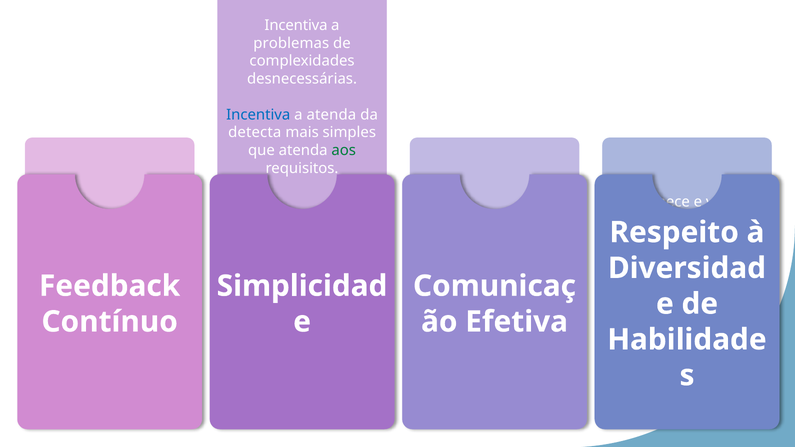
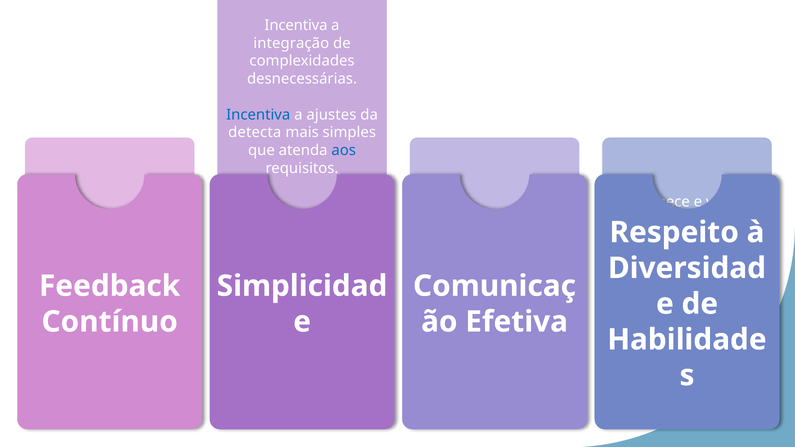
problemas: problemas -> integração
a atenda: atenda -> ajustes
aos colour: green -> blue
